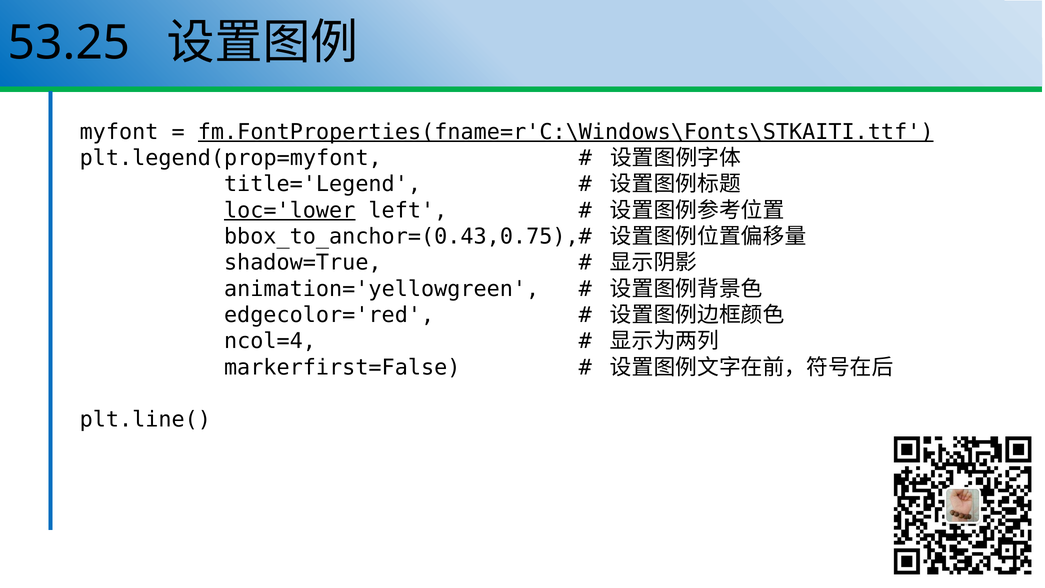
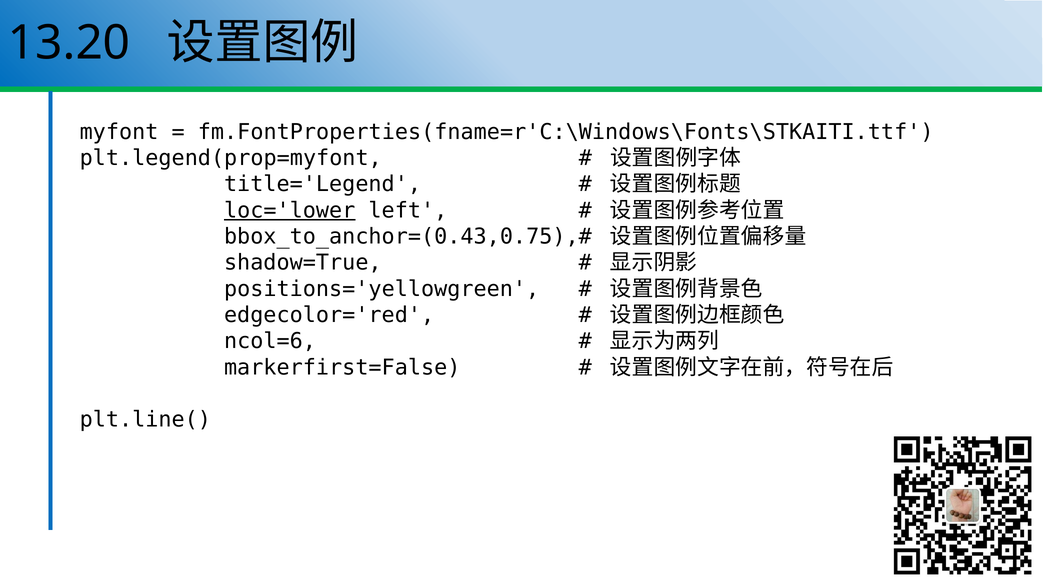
53.25: 53.25 -> 13.20
fm.FontProperties(fname=r'C:\Windows\Fonts\STKAITI.ttf underline: present -> none
animation='yellowgreen: animation='yellowgreen -> positions='yellowgreen
ncol=4: ncol=4 -> ncol=6
